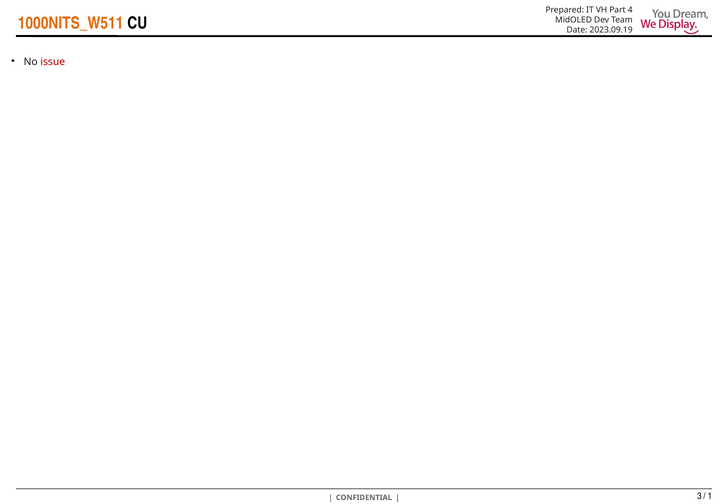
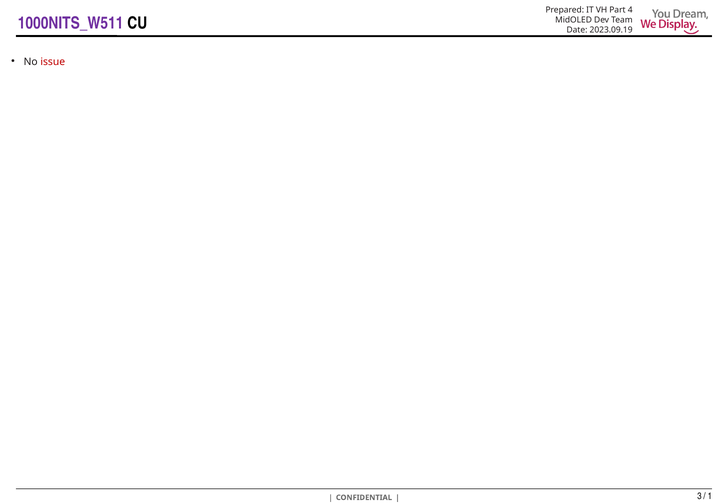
1000NITS_W511 colour: orange -> purple
